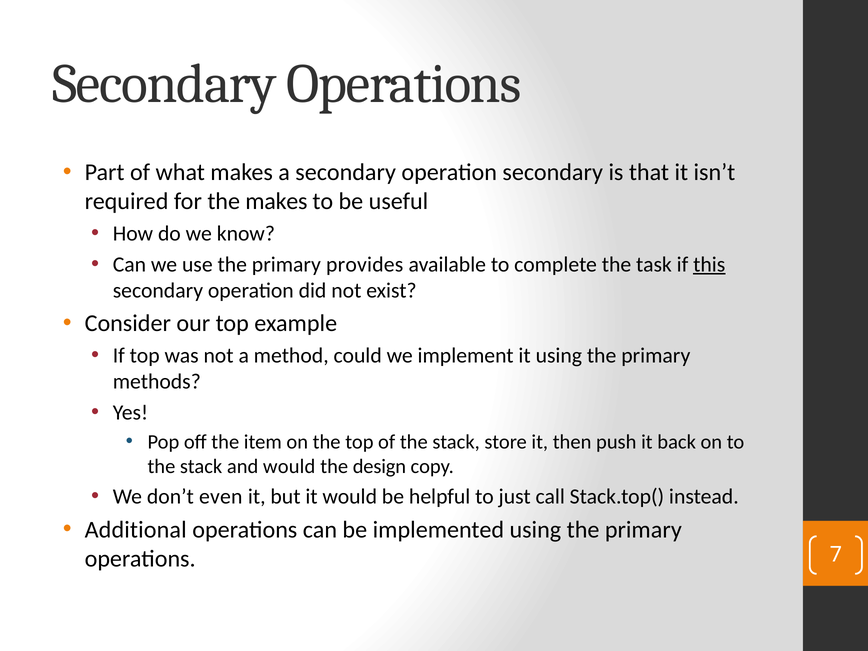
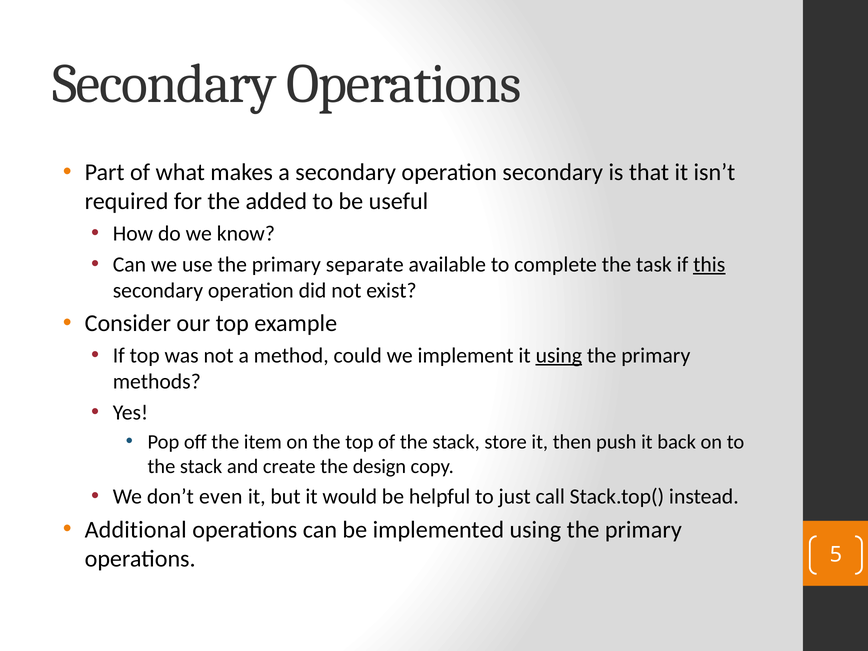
the makes: makes -> added
provides: provides -> separate
using at (559, 355) underline: none -> present
and would: would -> create
7: 7 -> 5
